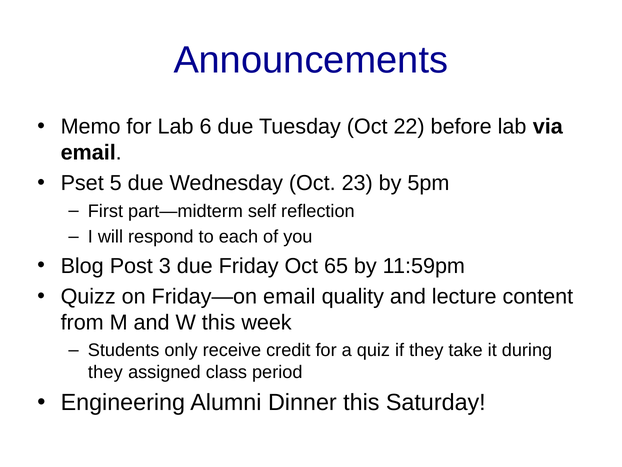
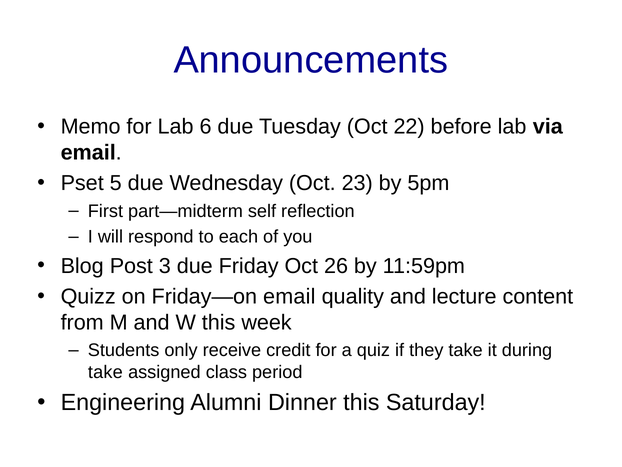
65: 65 -> 26
they at (105, 372): they -> take
